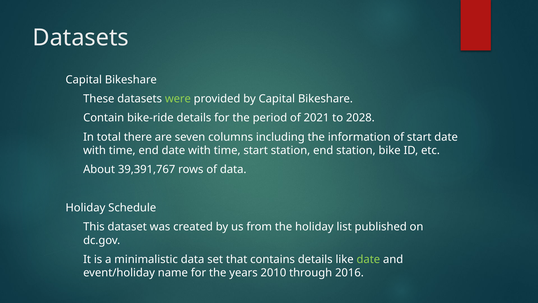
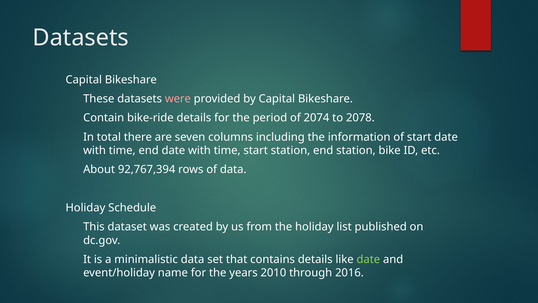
were colour: light green -> pink
2021: 2021 -> 2074
2028: 2028 -> 2078
39,391,767: 39,391,767 -> 92,767,394
